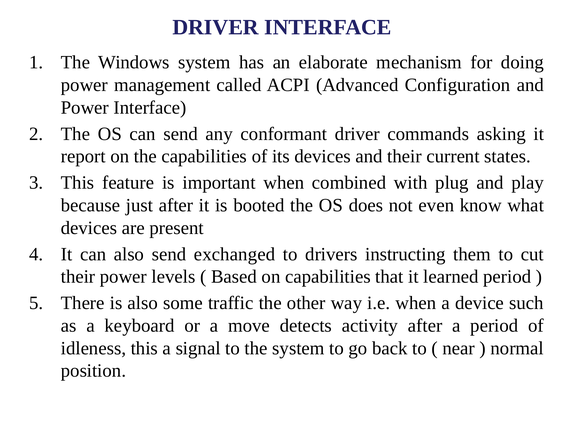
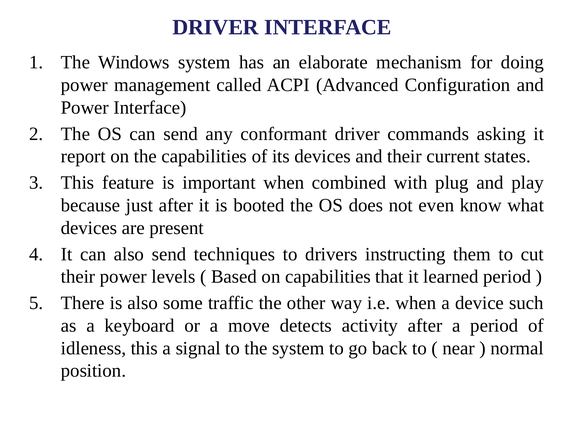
exchanged: exchanged -> techniques
